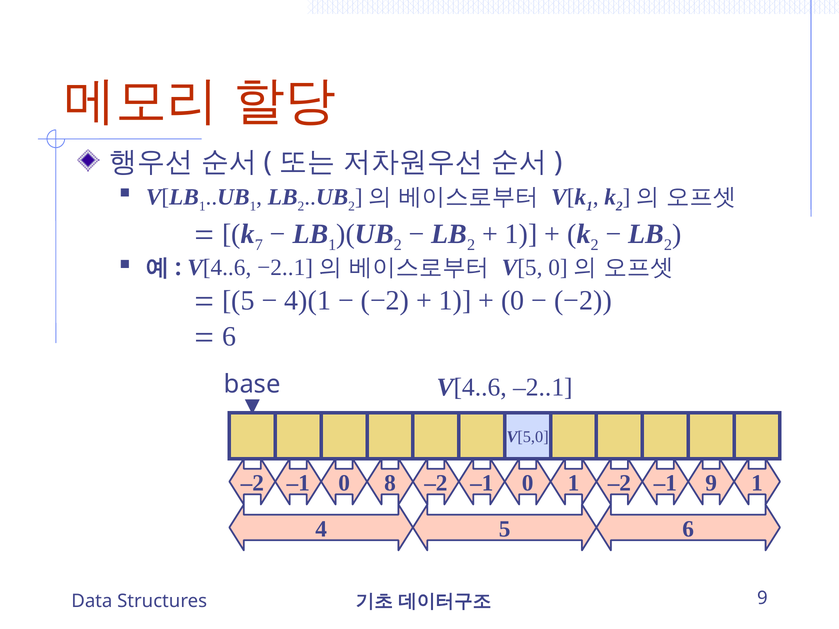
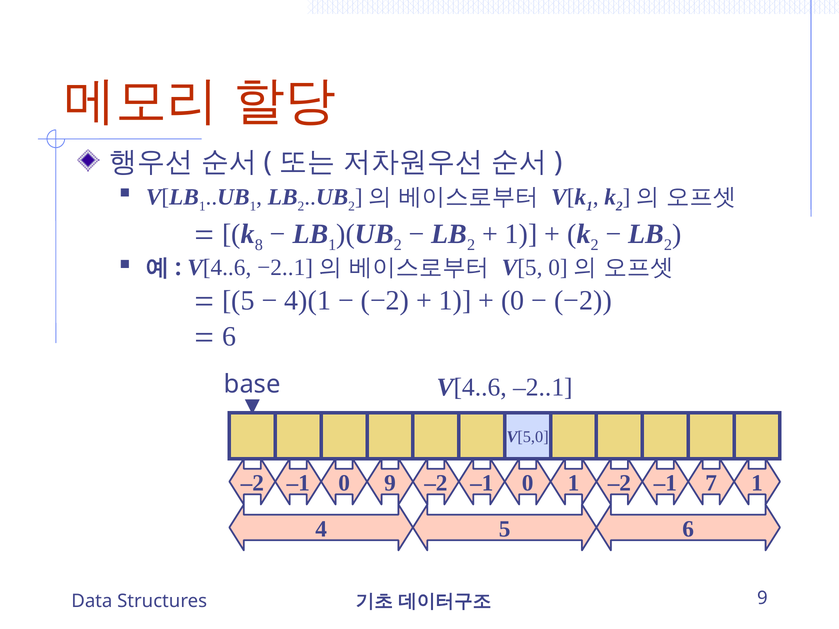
7: 7 -> 8
0 8: 8 -> 9
–1 9: 9 -> 7
